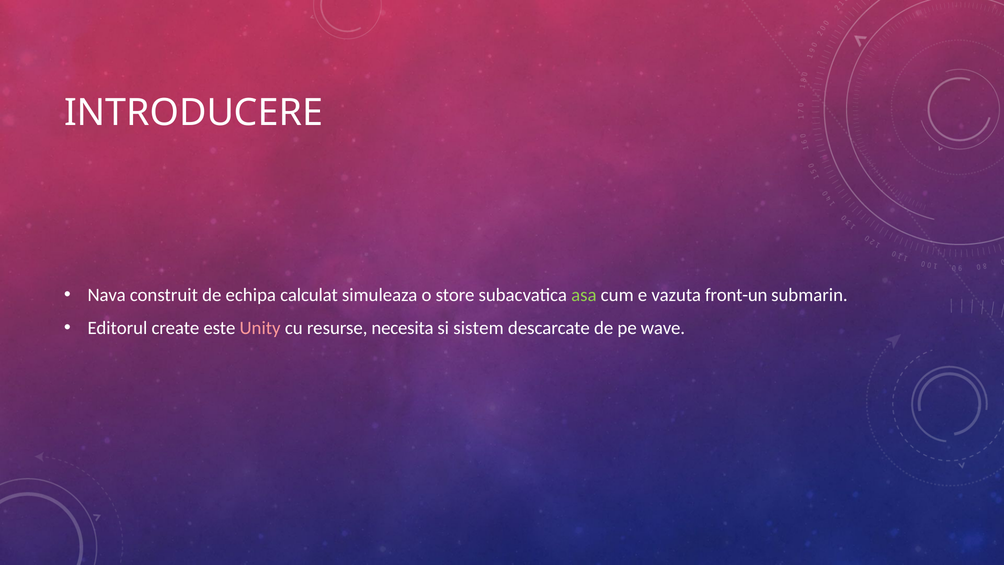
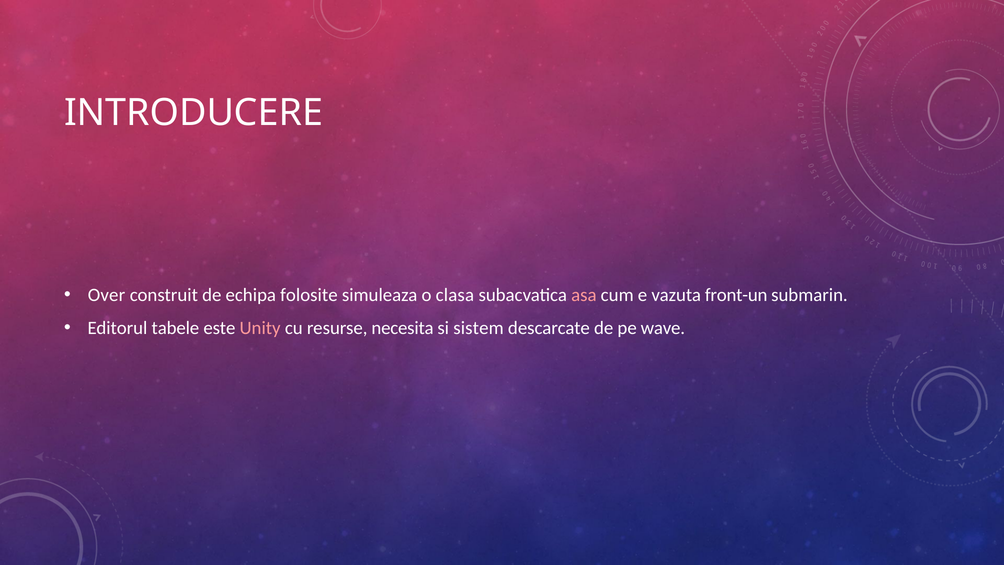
Nava: Nava -> Over
calculat: calculat -> folosite
store: store -> clasa
asa colour: light green -> pink
create: create -> tabele
